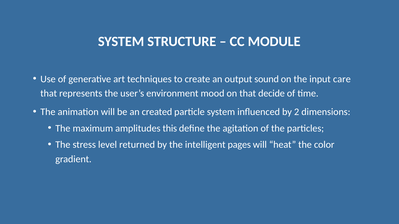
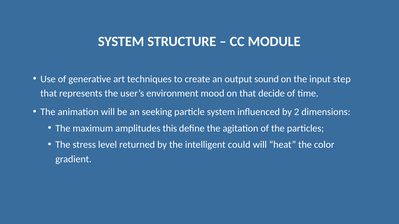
care: care -> step
created: created -> seeking
pages: pages -> could
